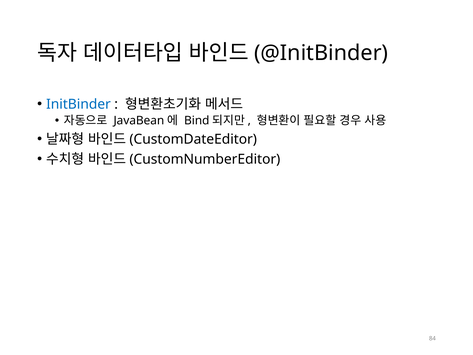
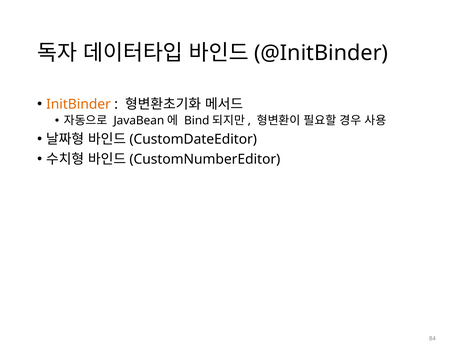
InitBinder colour: blue -> orange
